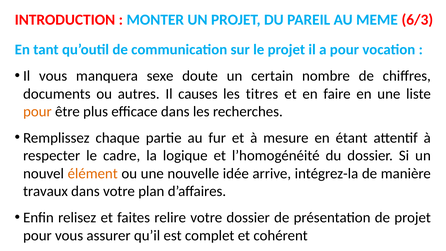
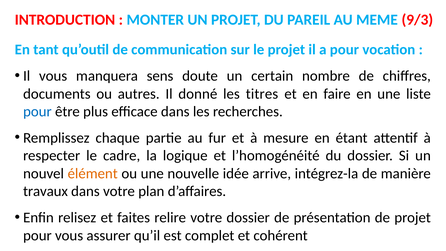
6/3: 6/3 -> 9/3
sexe: sexe -> sens
causes: causes -> donné
pour at (37, 112) colour: orange -> blue
